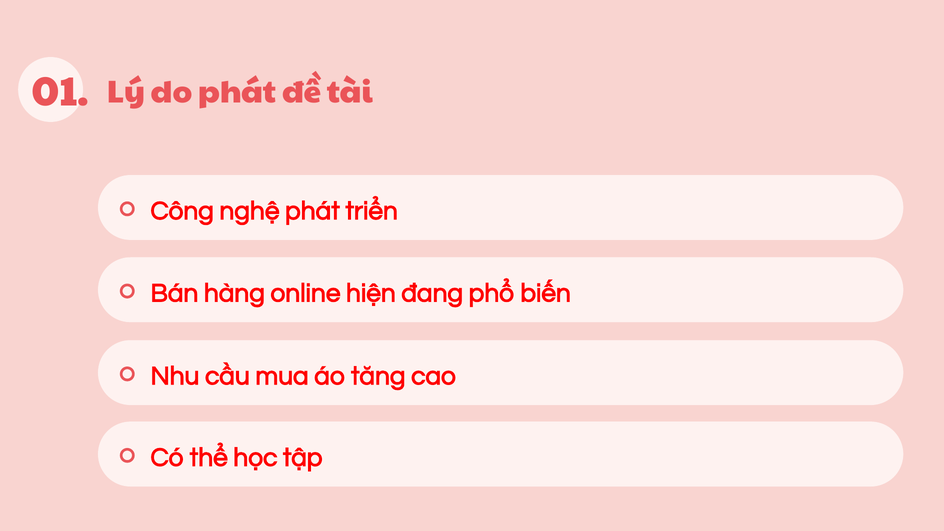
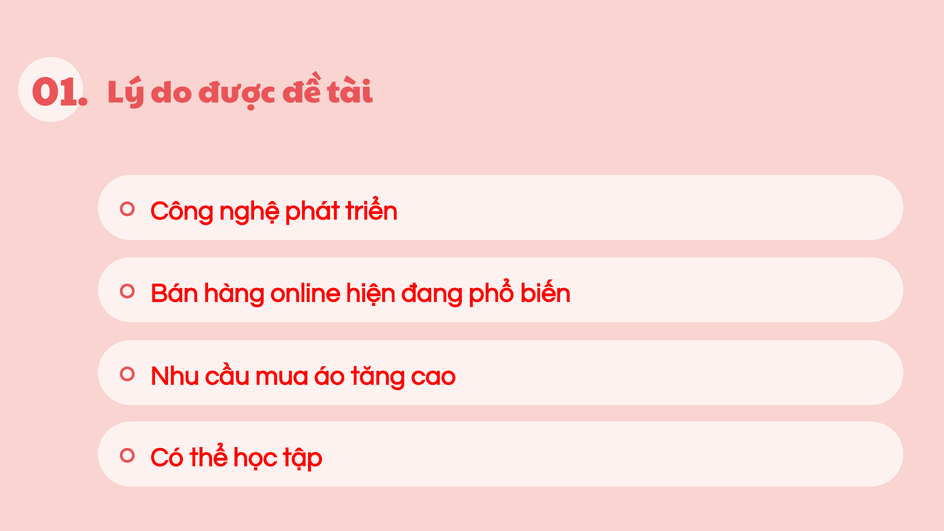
do phát: phát -> được
